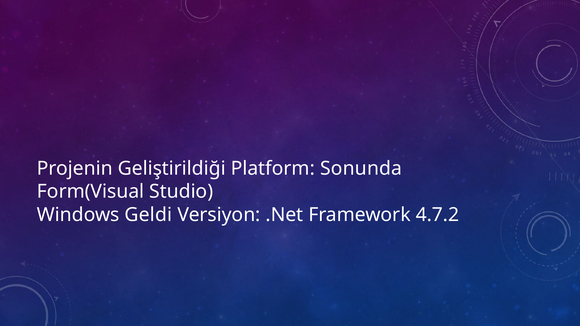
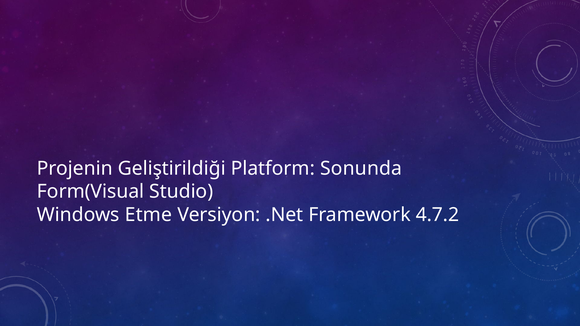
Geldi: Geldi -> Etme
